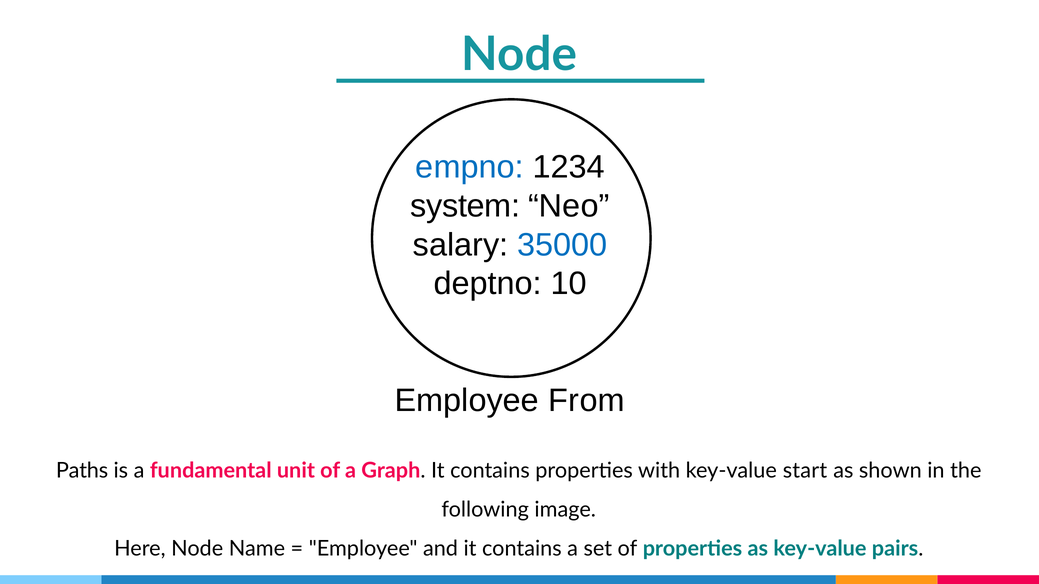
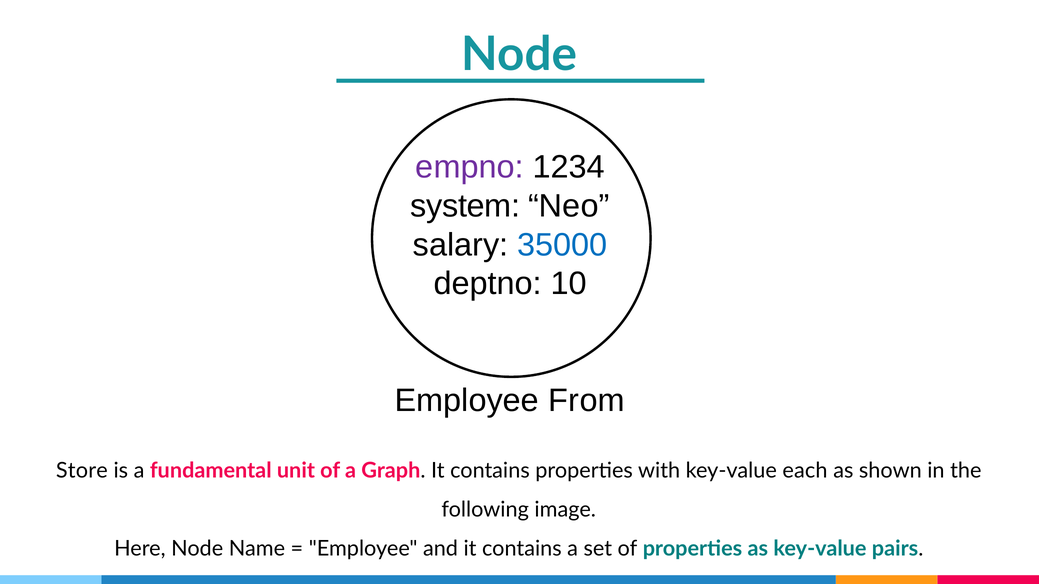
empno colour: blue -> purple
Paths: Paths -> Store
start: start -> each
